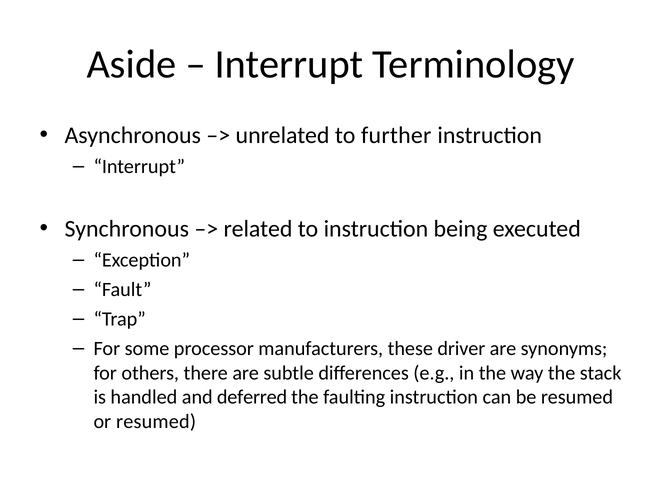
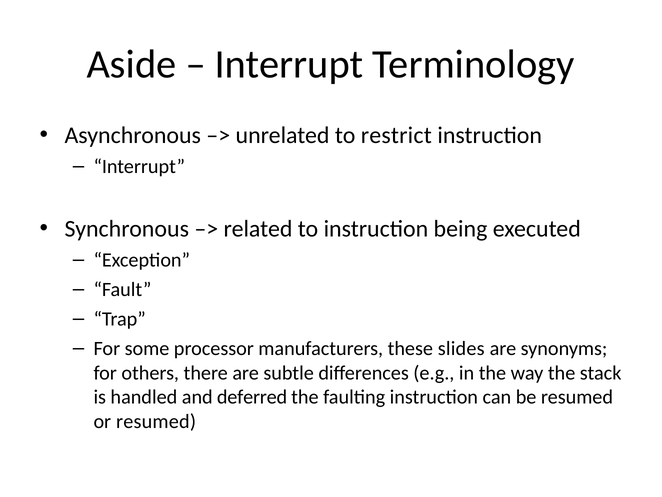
further: further -> restrict
driver: driver -> slides
